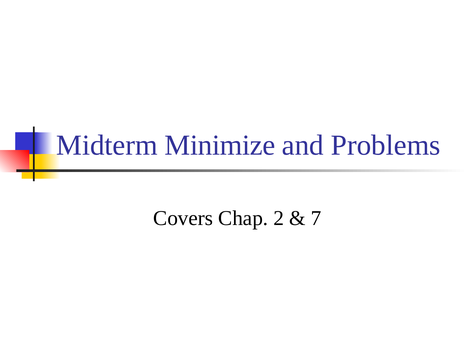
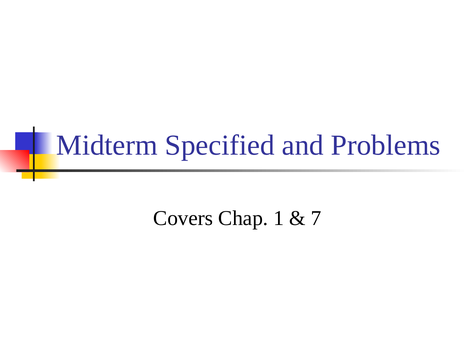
Minimize: Minimize -> Specified
2: 2 -> 1
